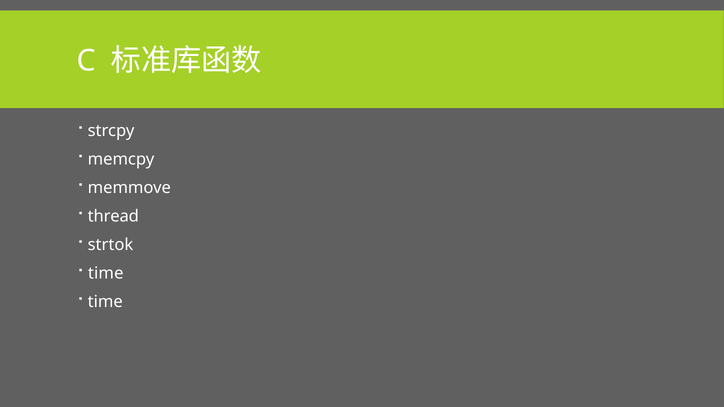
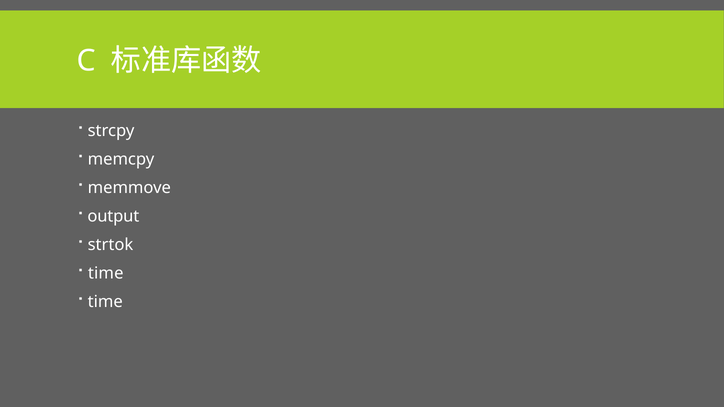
thread: thread -> output
